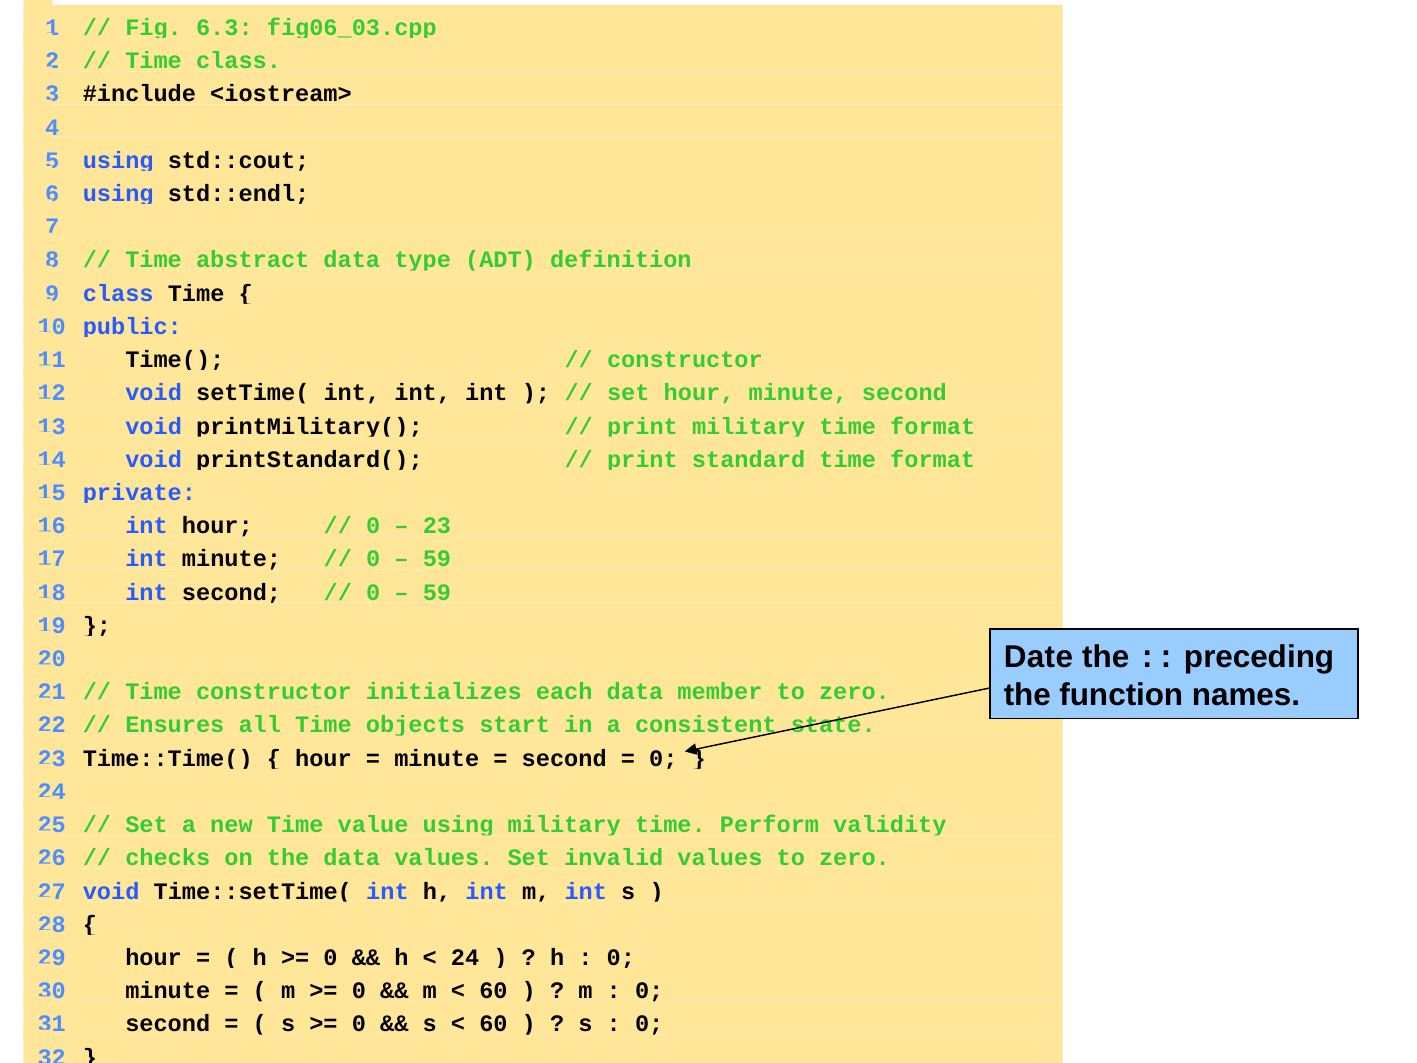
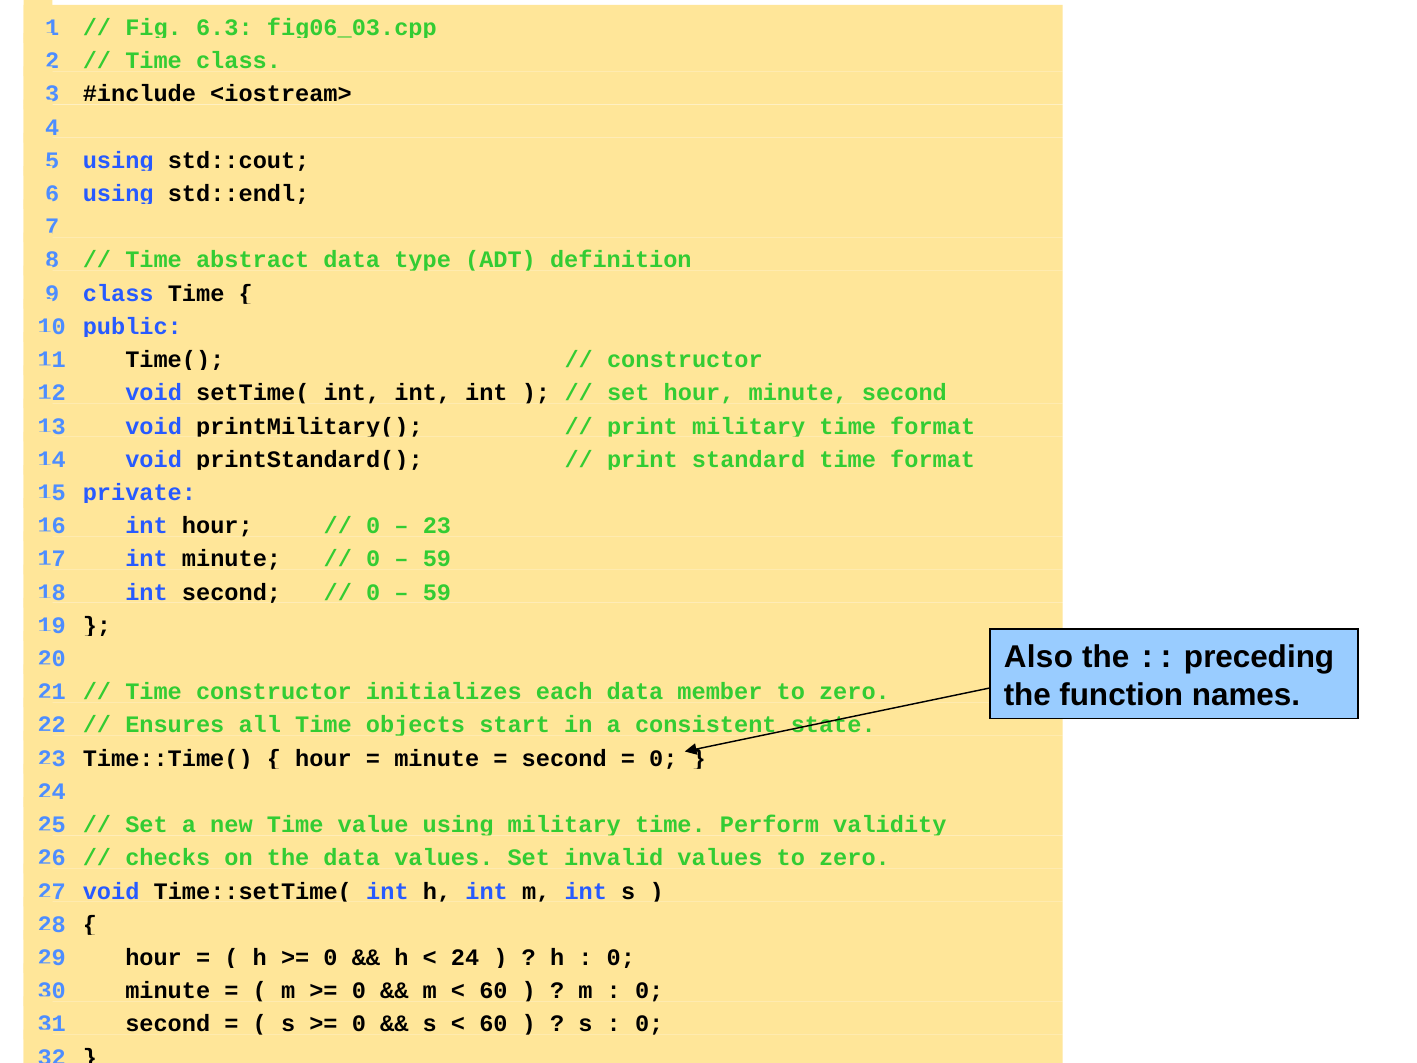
Date: Date -> Also
